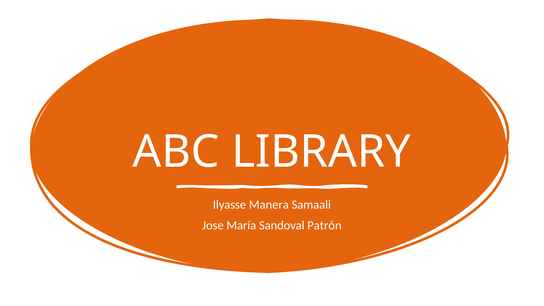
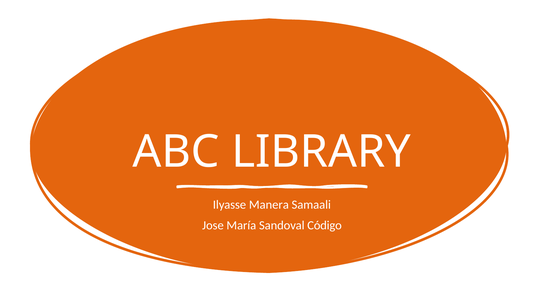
Patrón: Patrón -> Código
